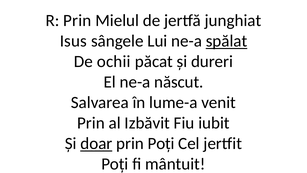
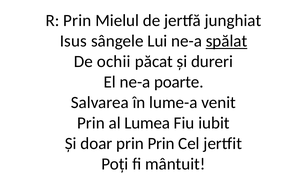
născut: născut -> poarte
Izbăvit: Izbăvit -> Lumea
doar underline: present -> none
prin Poți: Poți -> Prin
